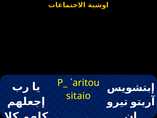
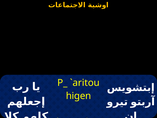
sitaio: sitaio -> higen
